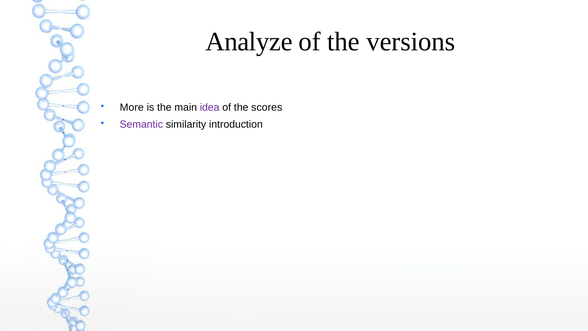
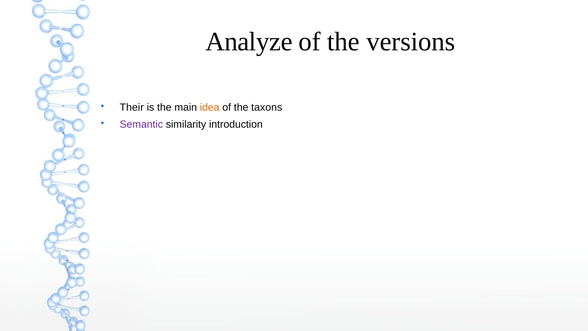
More: More -> Their
idea colour: purple -> orange
scores: scores -> taxons
